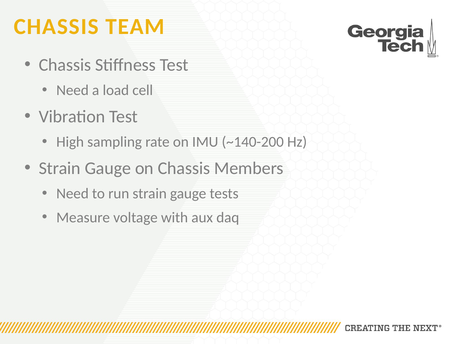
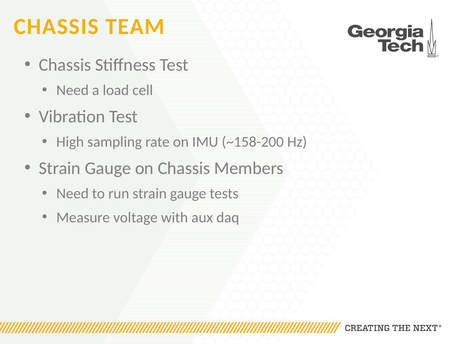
~140-200: ~140-200 -> ~158-200
